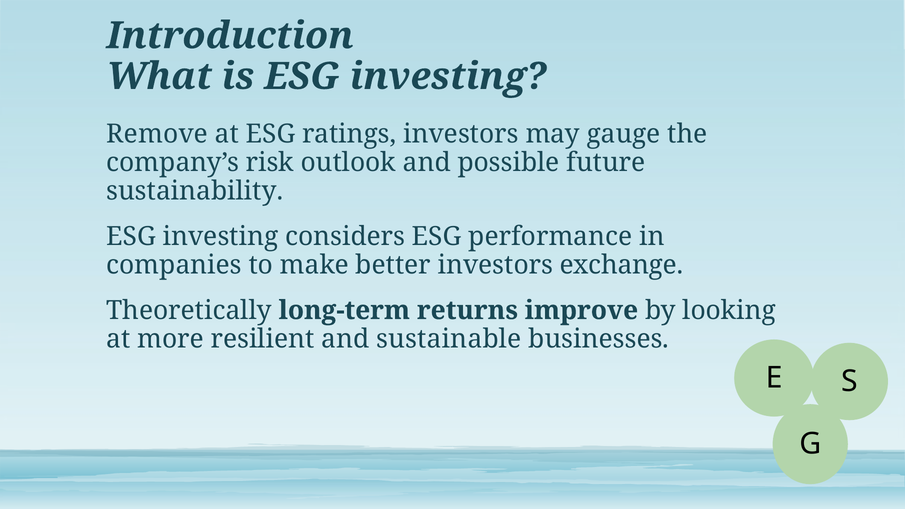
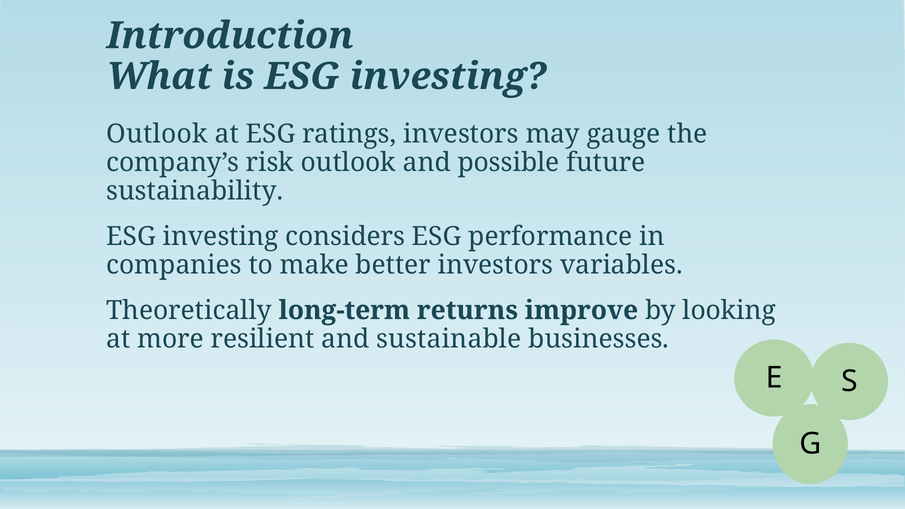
Remove at (157, 134): Remove -> Outlook
exchange: exchange -> variables
